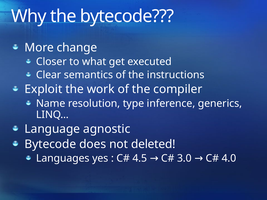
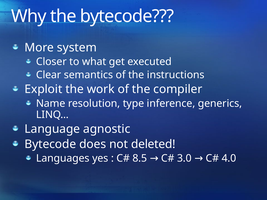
change: change -> system
4.5: 4.5 -> 8.5
